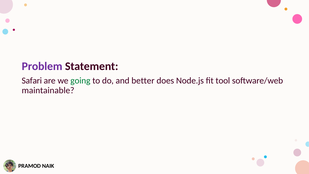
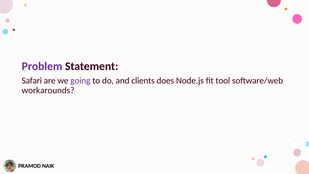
going colour: green -> purple
better: better -> clients
maintainable: maintainable -> workarounds
